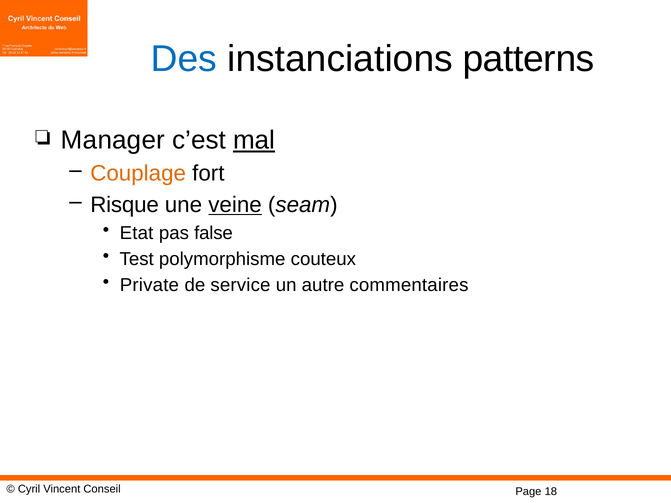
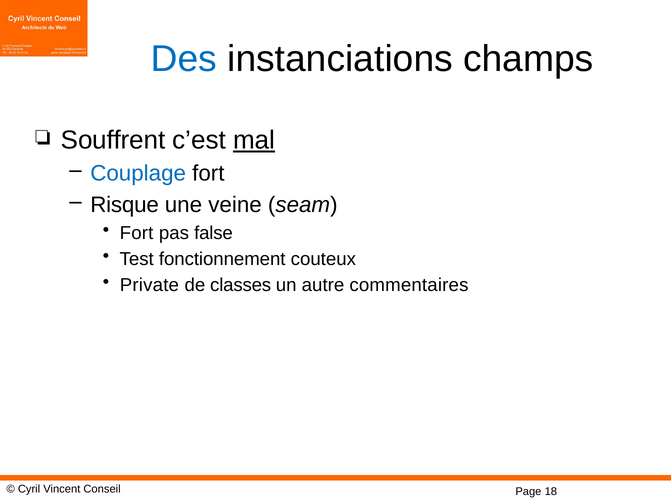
patterns: patterns -> champs
Manager: Manager -> Souffrent
Couplage colour: orange -> blue
veine underline: present -> none
Etat at (137, 233): Etat -> Fort
polymorphisme: polymorphisme -> fonctionnement
service: service -> classes
